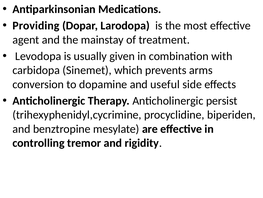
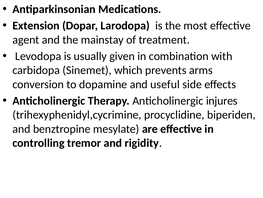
Providing: Providing -> Extension
persist: persist -> injures
